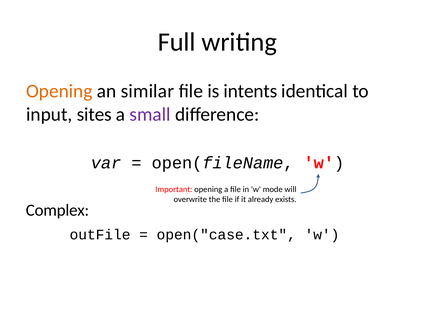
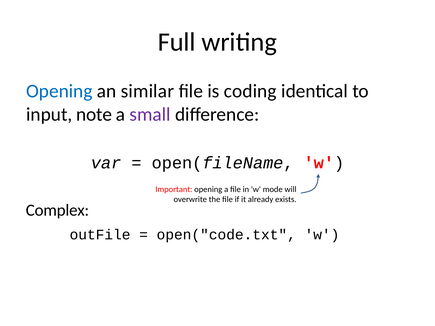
Opening at (59, 91) colour: orange -> blue
intents: intents -> coding
sites: sites -> note
open("case.txt: open("case.txt -> open("code.txt
